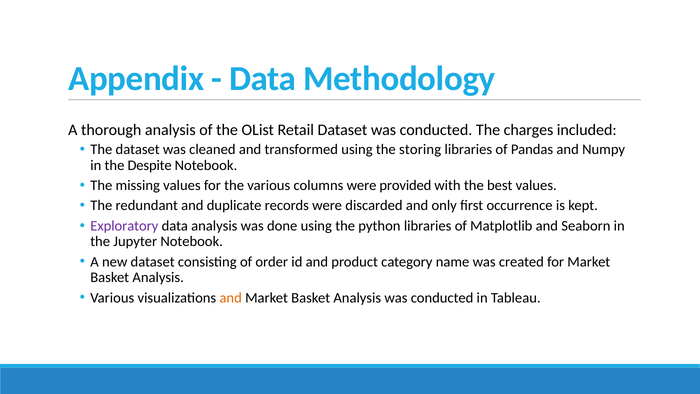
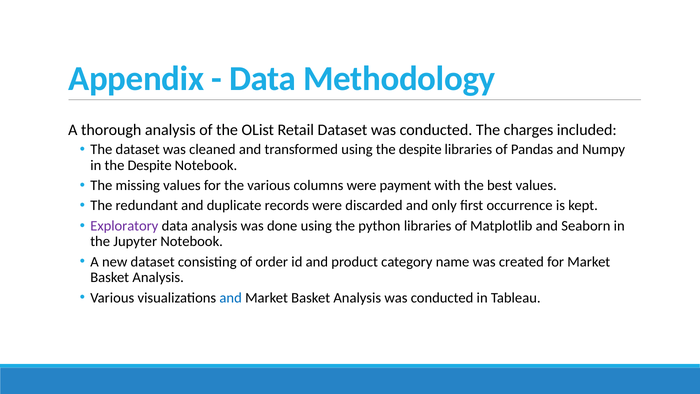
using the storing: storing -> despite
provided: provided -> payment
and at (231, 298) colour: orange -> blue
